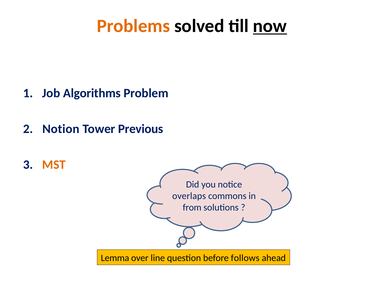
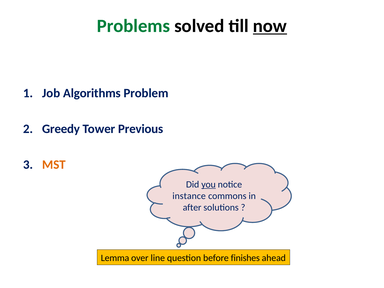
Problems colour: orange -> green
Notion: Notion -> Greedy
you underline: none -> present
overlaps: overlaps -> instance
from: from -> after
follows: follows -> finishes
